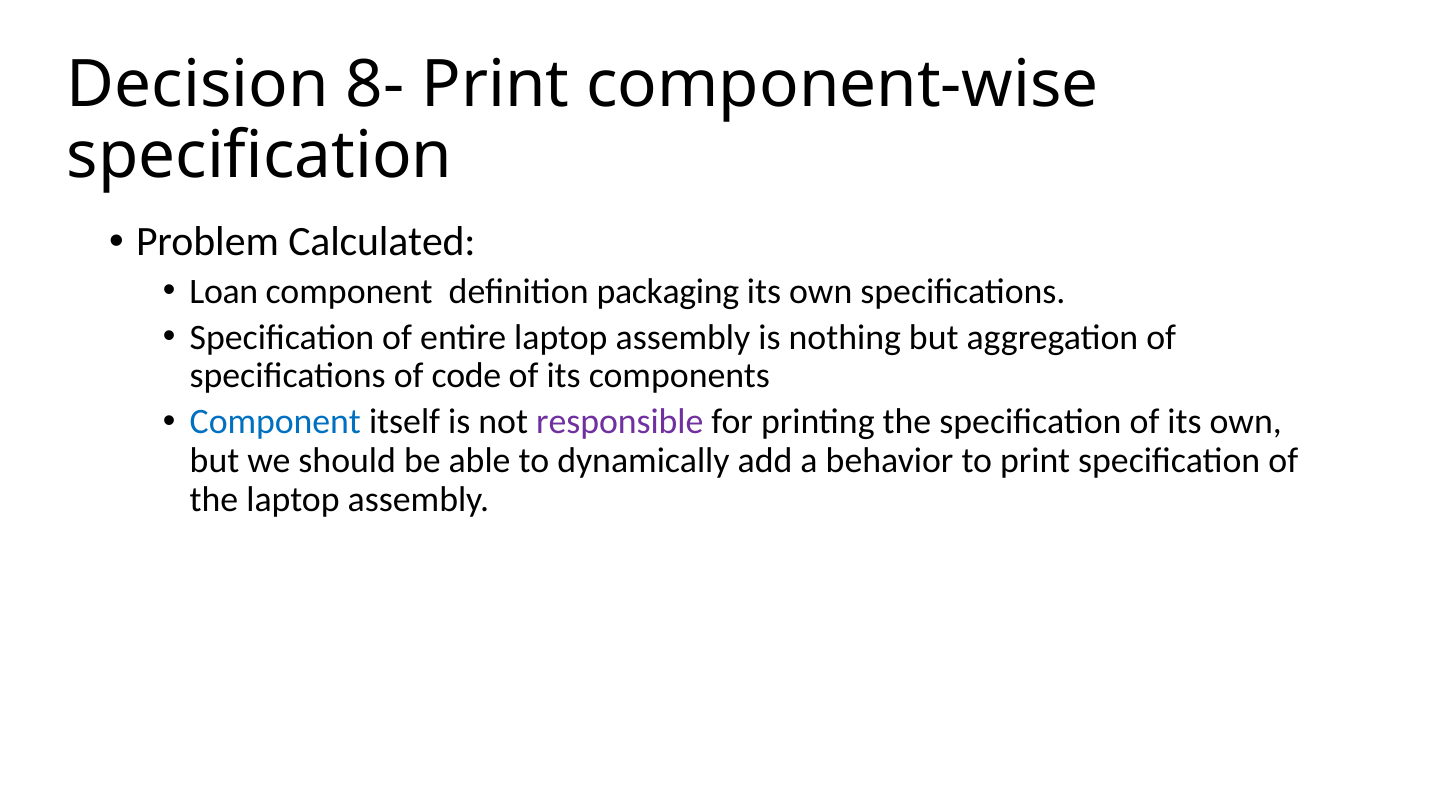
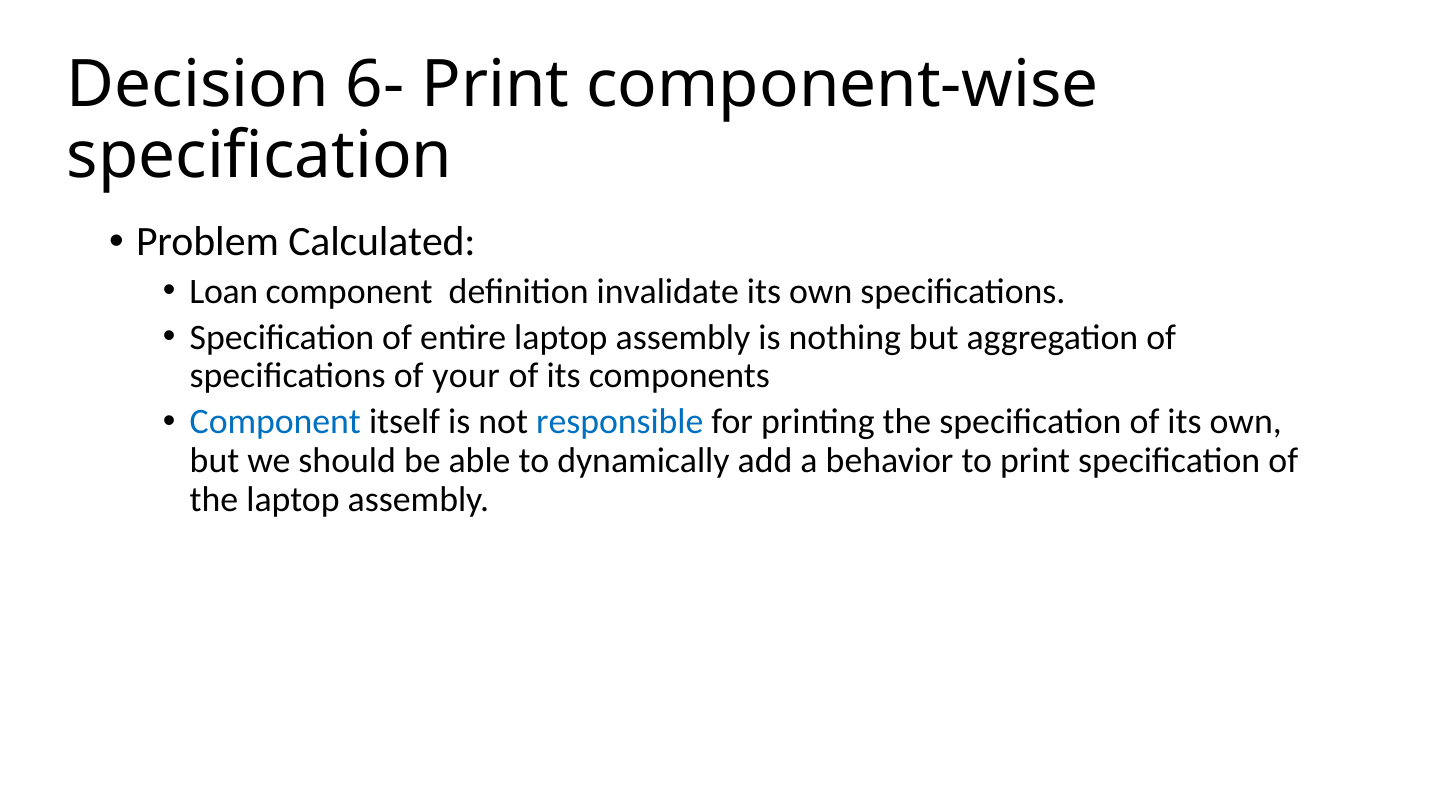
8-: 8- -> 6-
packaging: packaging -> invalidate
code: code -> your
responsible colour: purple -> blue
